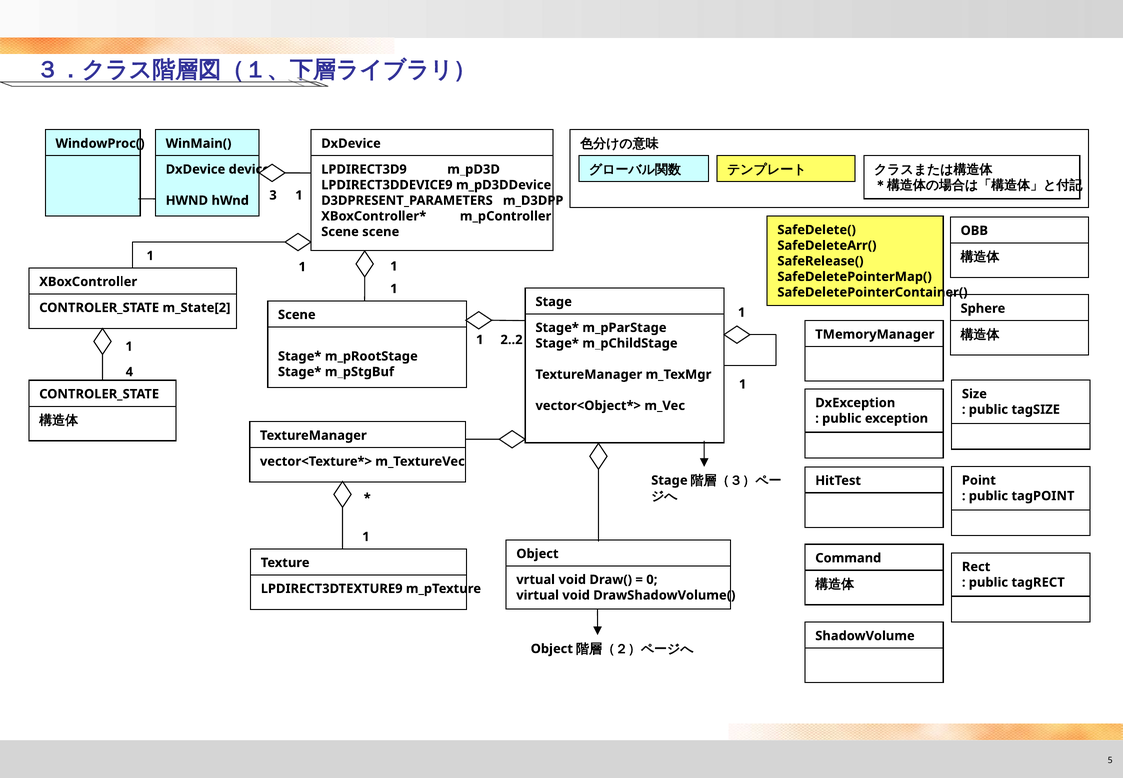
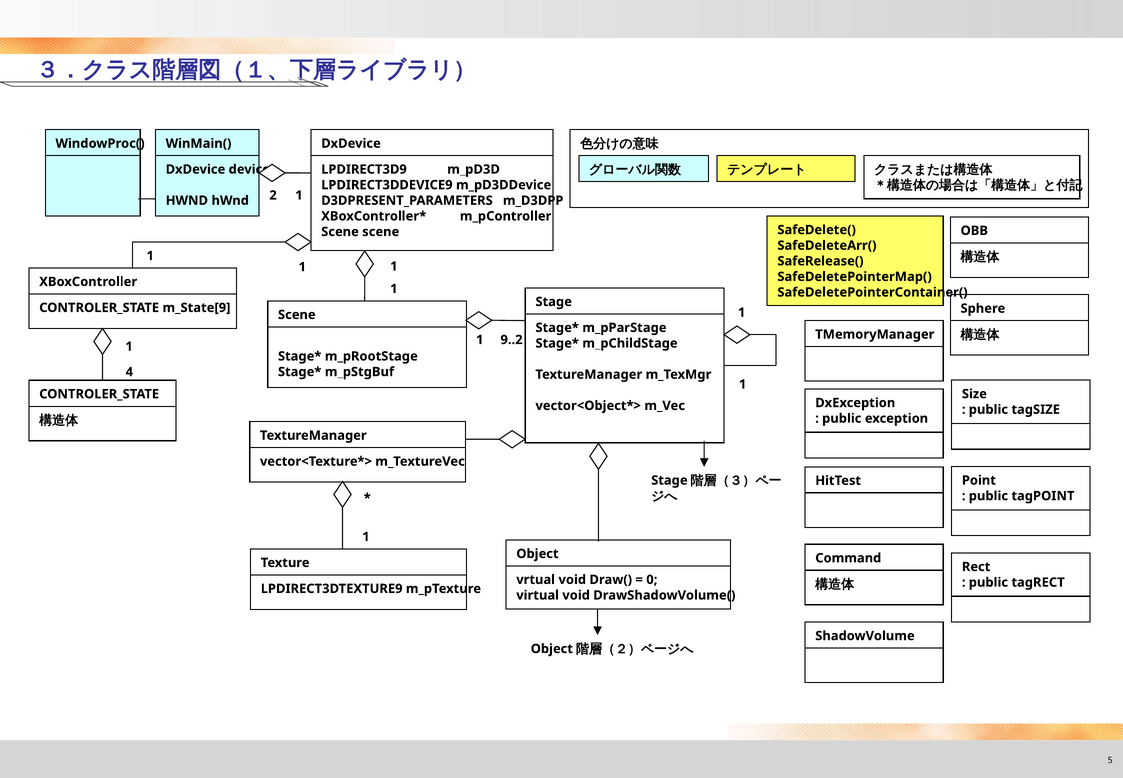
3: 3 -> 2
m_State[2: m_State[2 -> m_State[9
2..2: 2..2 -> 9..2
